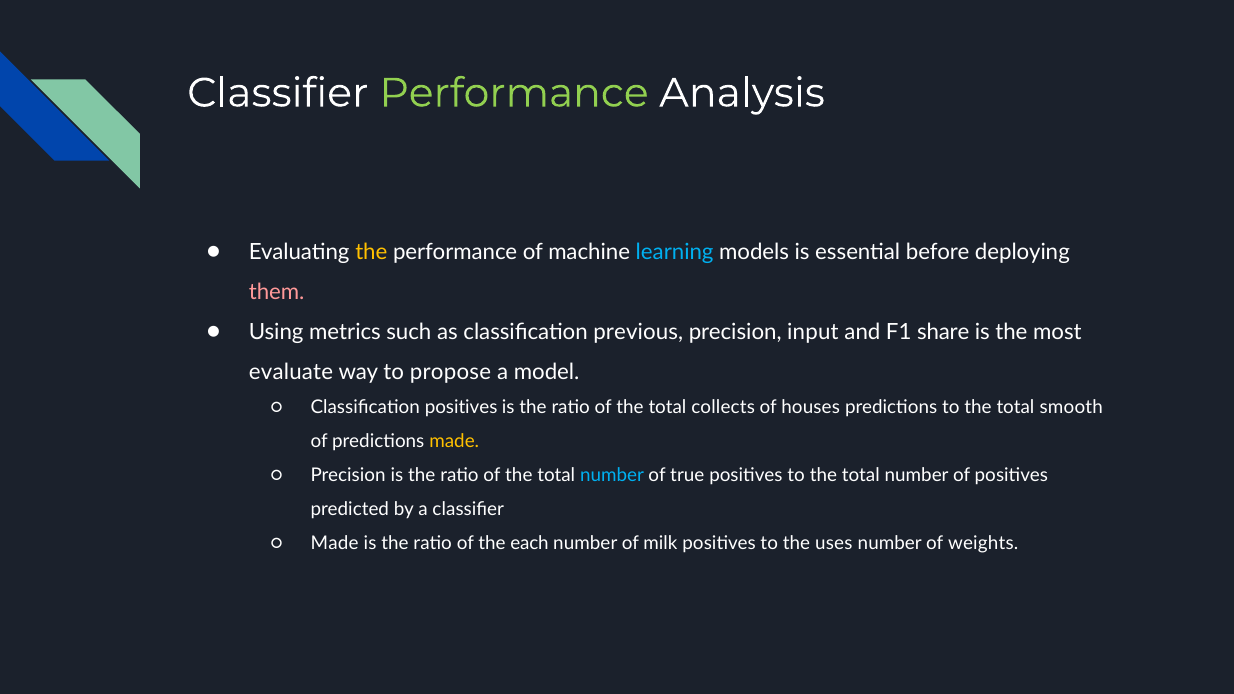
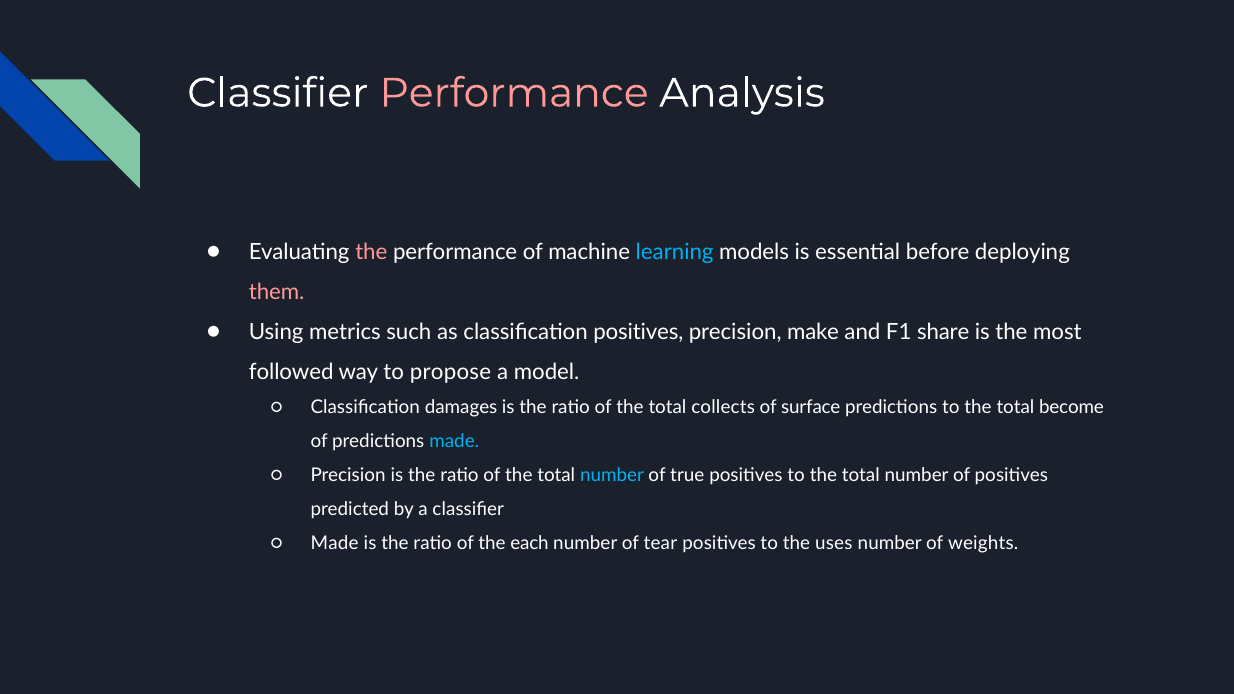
Performance at (514, 93) colour: light green -> pink
the at (371, 252) colour: yellow -> pink
classification previous: previous -> positives
input: input -> make
evaluate: evaluate -> followed
Classification positives: positives -> damages
houses: houses -> surface
smooth: smooth -> become
made at (454, 442) colour: yellow -> light blue
milk: milk -> tear
